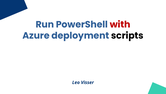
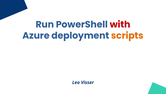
scripts colour: black -> orange
